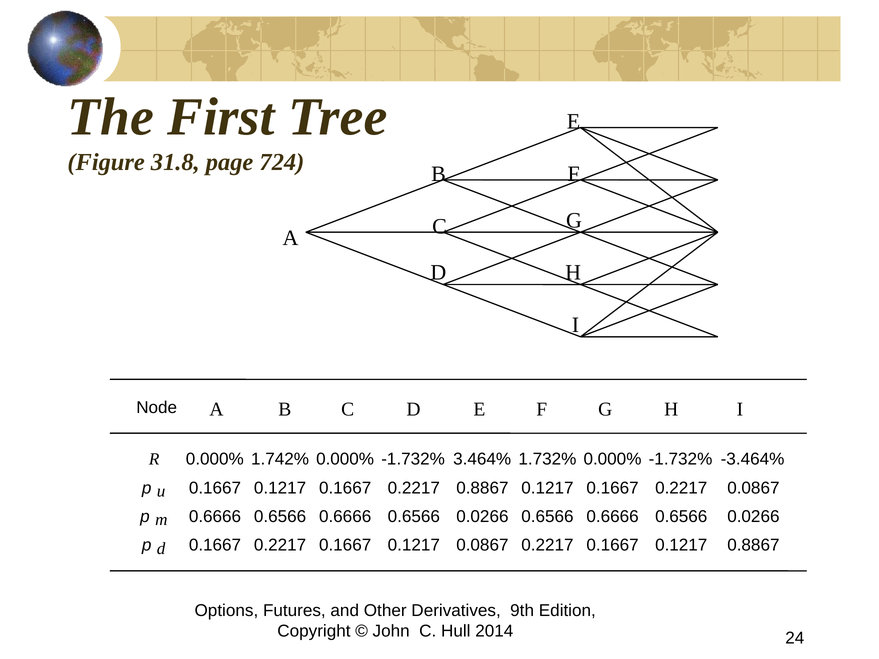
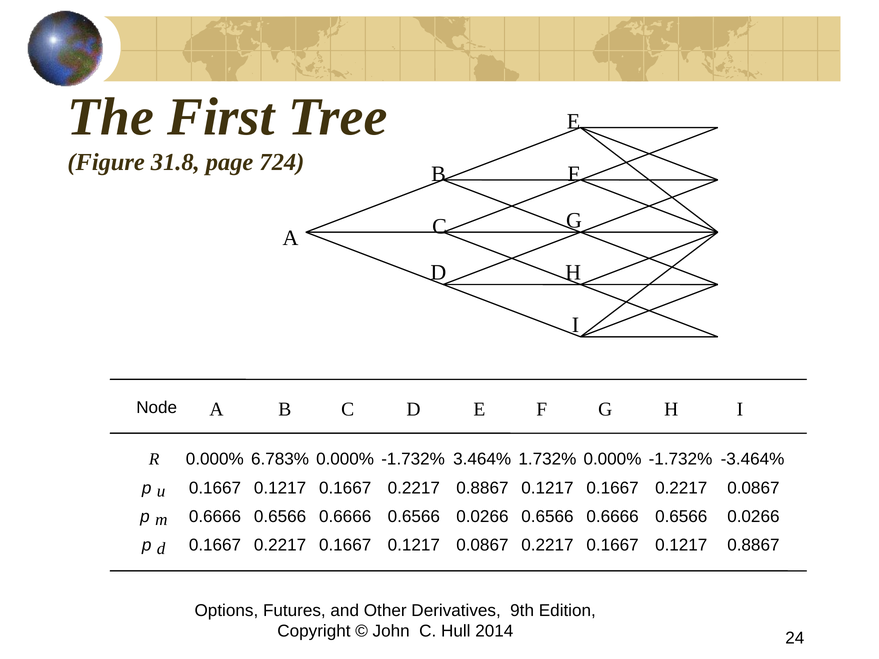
1.742%: 1.742% -> 6.783%
